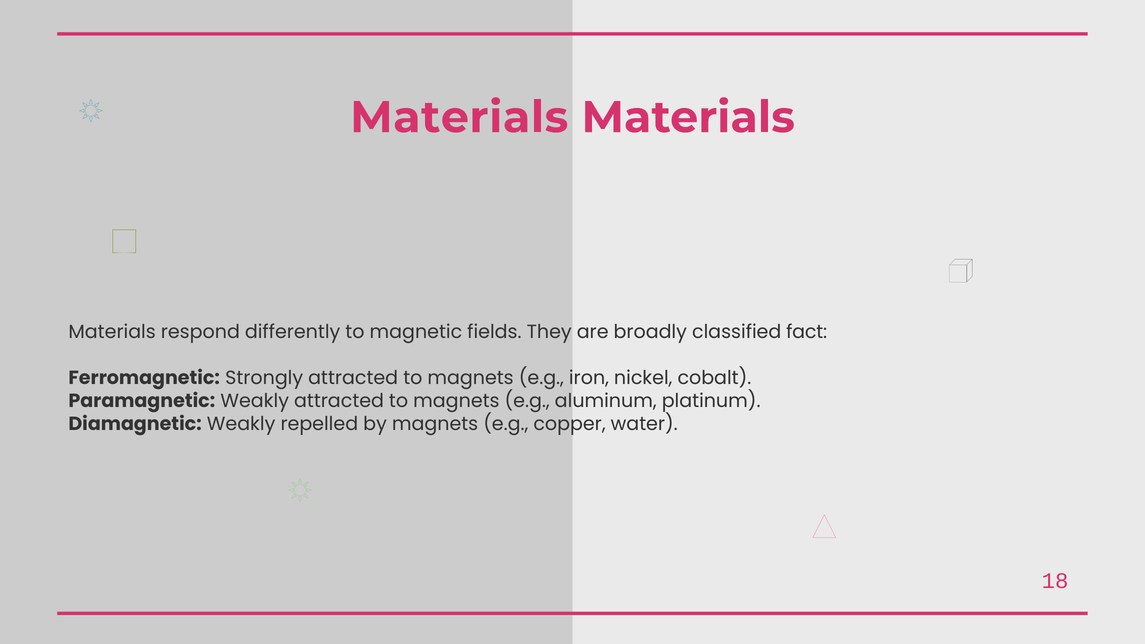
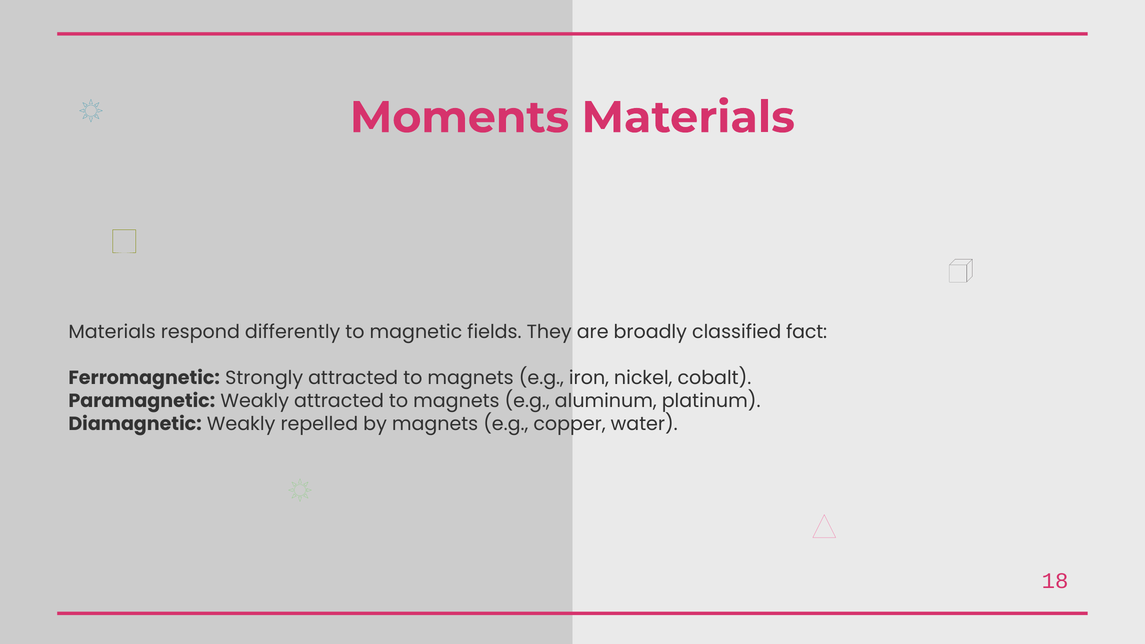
Materials at (459, 118): Materials -> Moments
